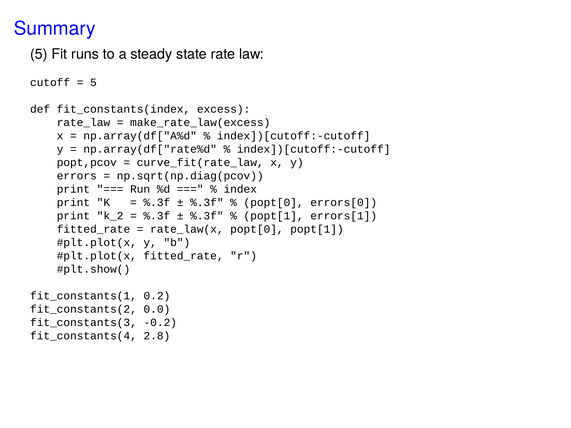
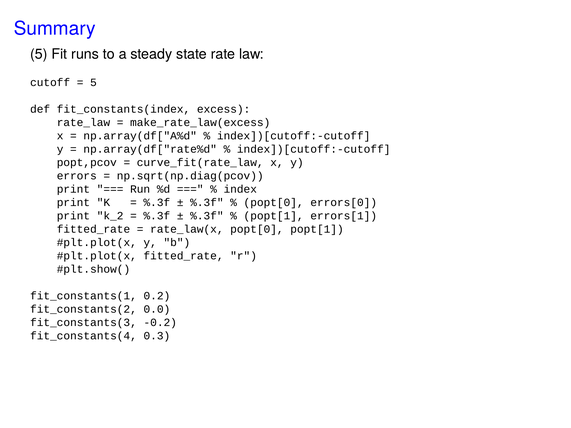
2.8: 2.8 -> 0.3
